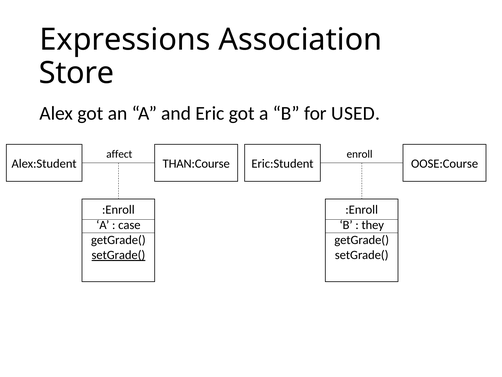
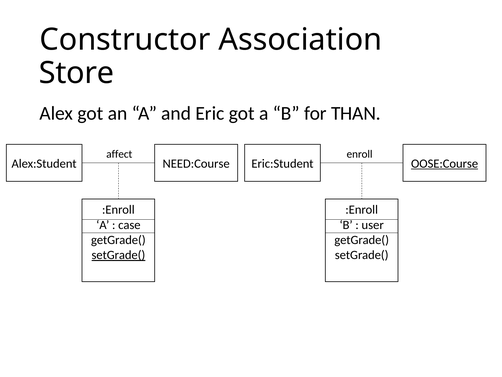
Expressions: Expressions -> Constructor
USED: USED -> THAN
THAN:Course: THAN:Course -> NEED:Course
OOSE:Course underline: none -> present
they: they -> user
